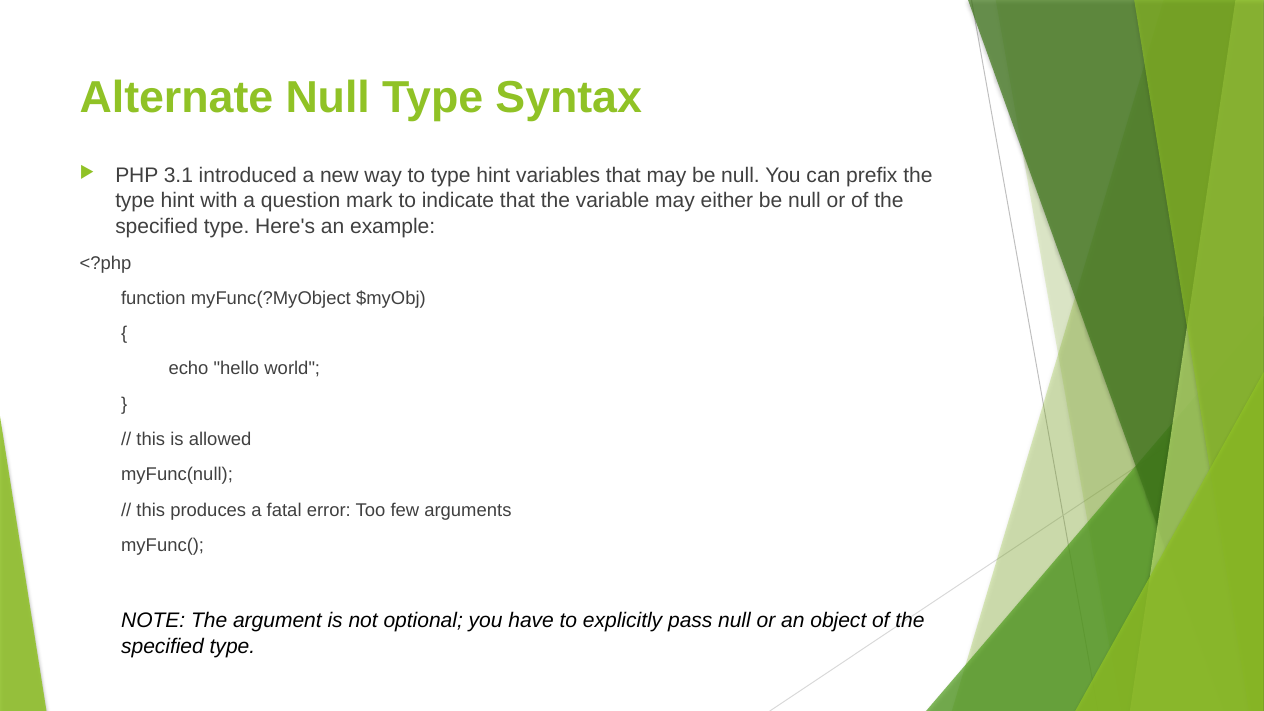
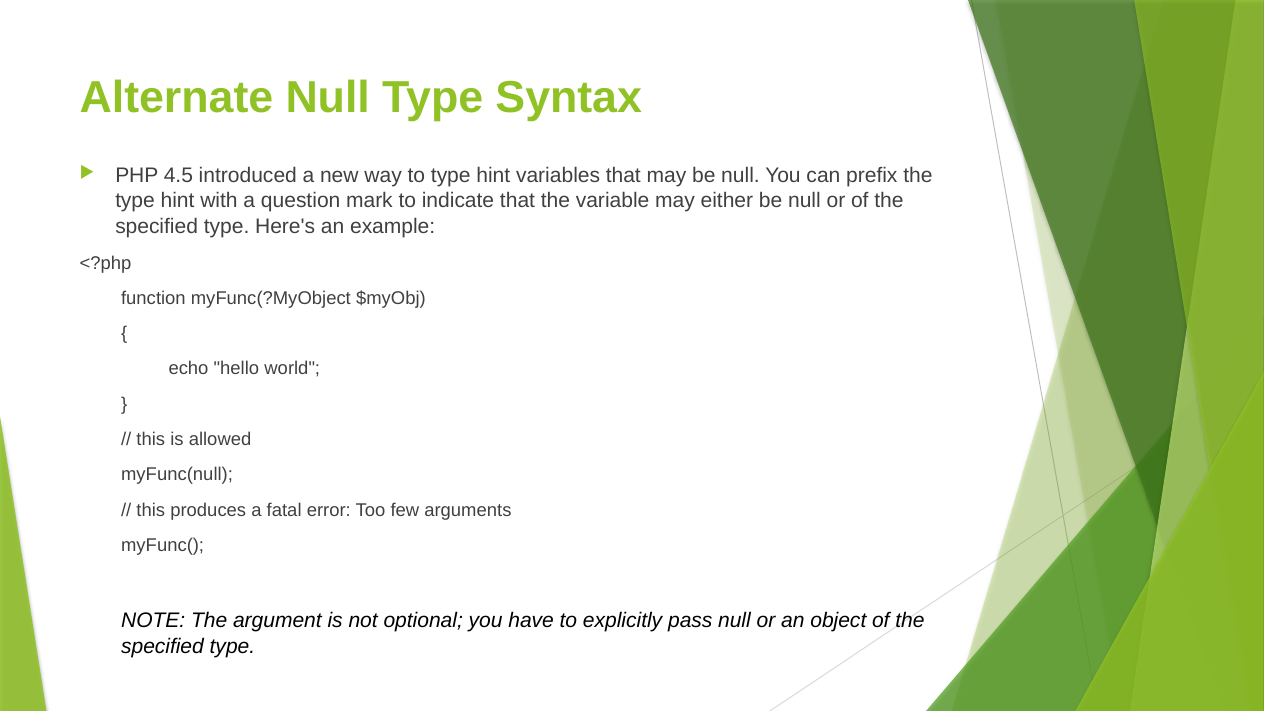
3.1: 3.1 -> 4.5
